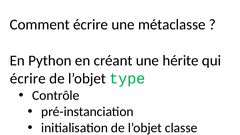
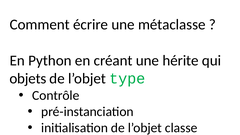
écrire at (28, 78): écrire -> objets
